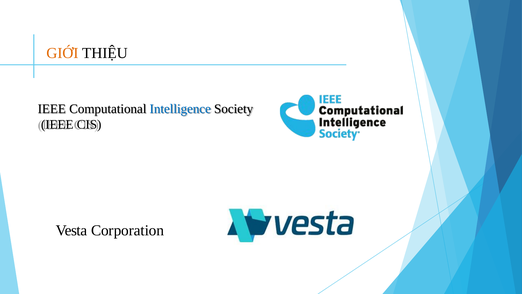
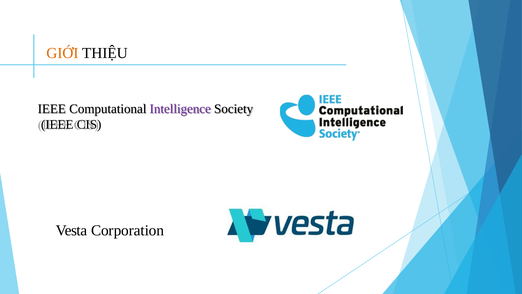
Intelligence colour: blue -> purple
